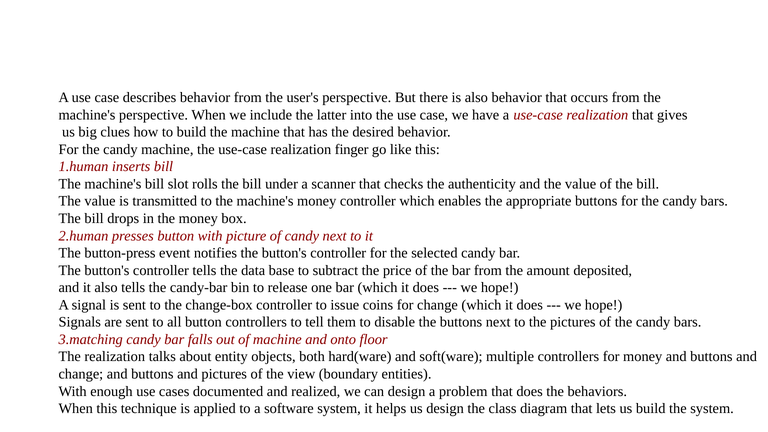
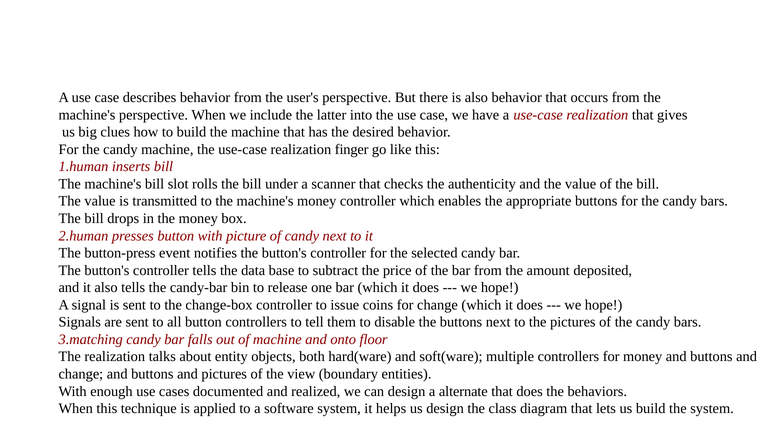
problem: problem -> alternate
